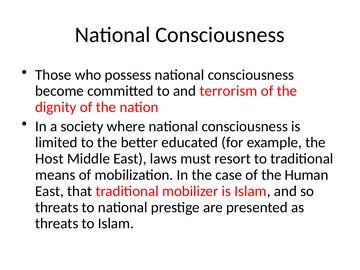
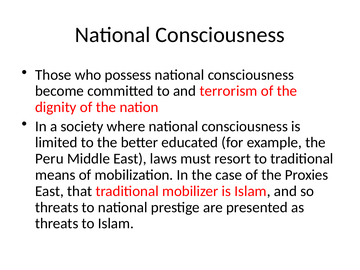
Host: Host -> Peru
Human: Human -> Proxies
